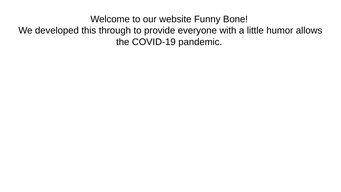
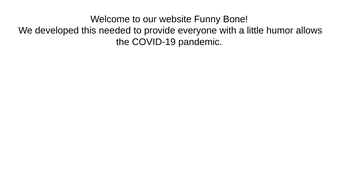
through: through -> needed
